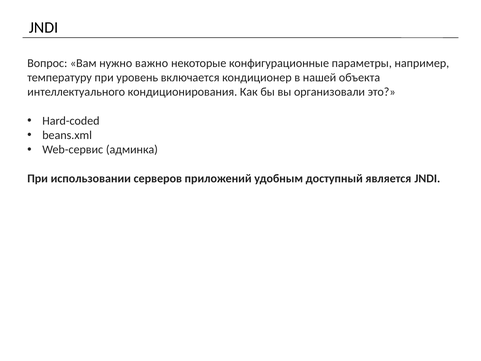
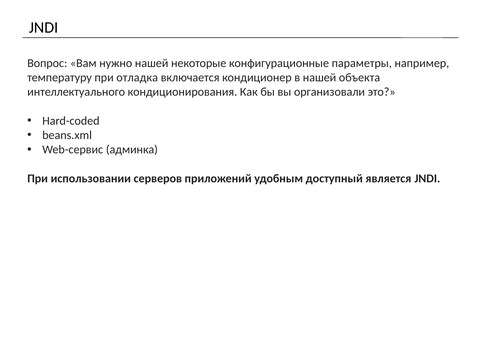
нужно важно: важно -> нашей
уровень: уровень -> отладка
